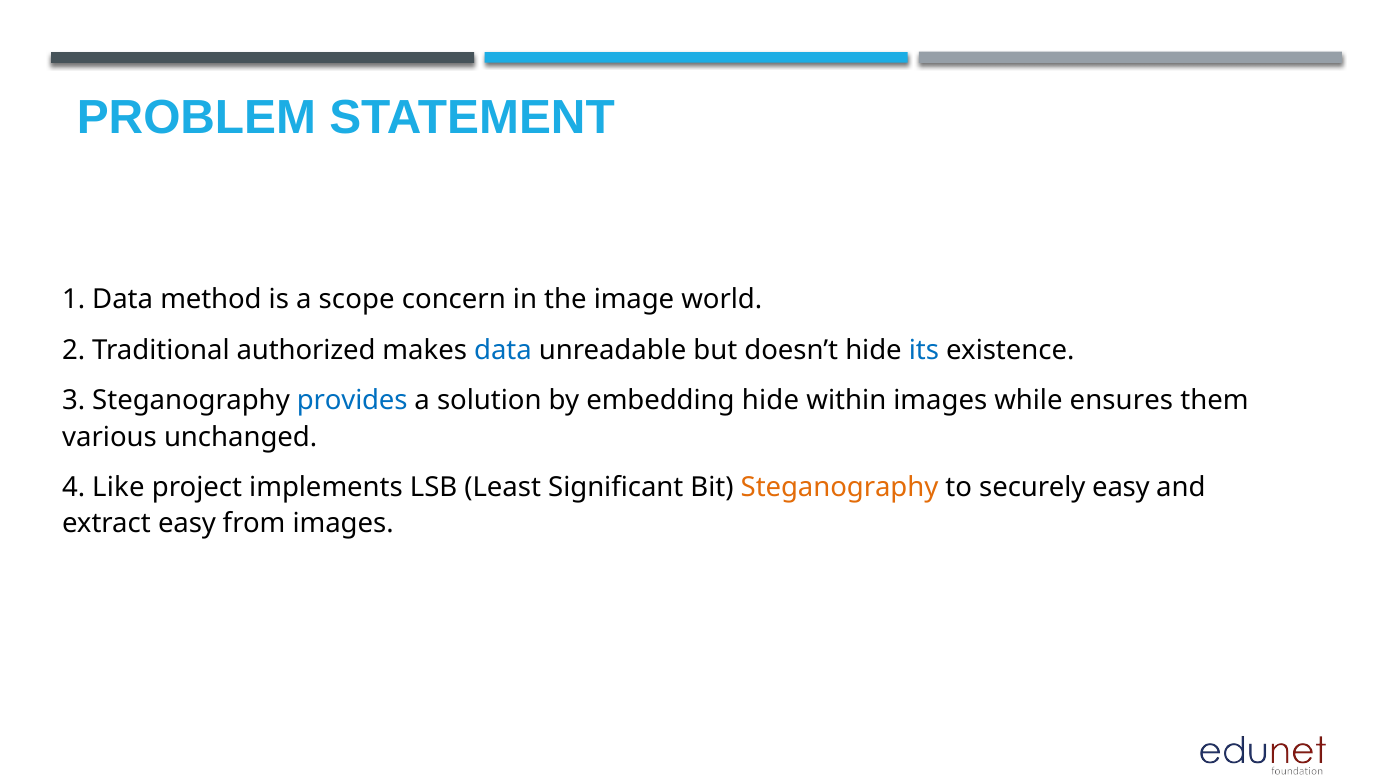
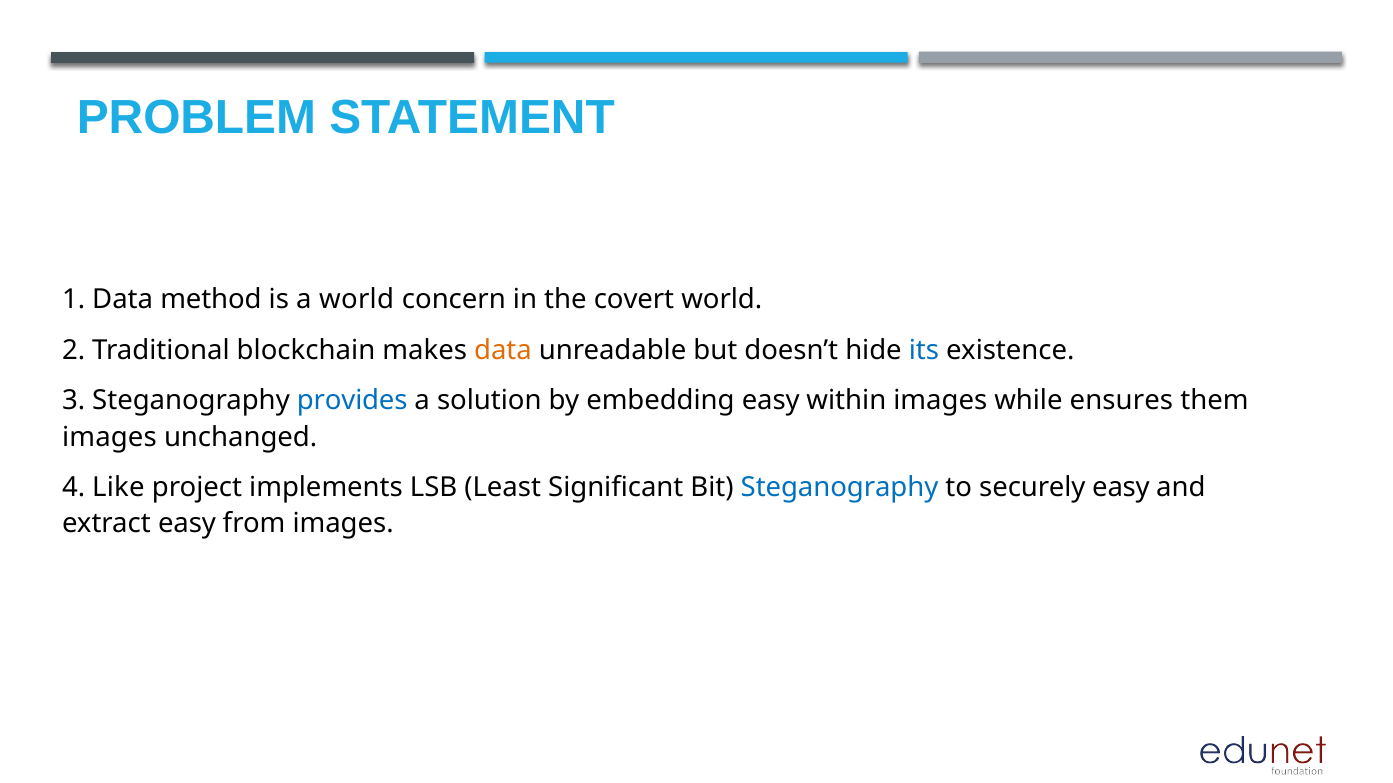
a scope: scope -> world
image: image -> covert
authorized: authorized -> blockchain
data at (503, 350) colour: blue -> orange
embedding hide: hide -> easy
various at (110, 437): various -> images
Steganography at (840, 488) colour: orange -> blue
